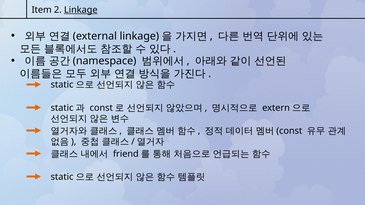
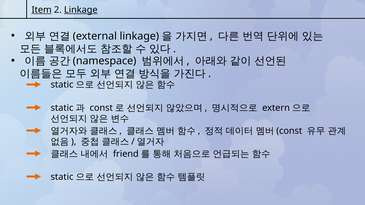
Item underline: none -> present
